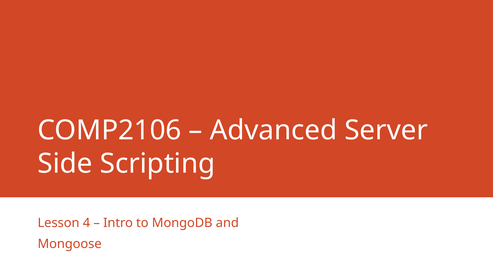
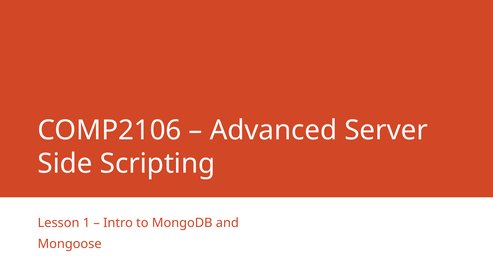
4: 4 -> 1
